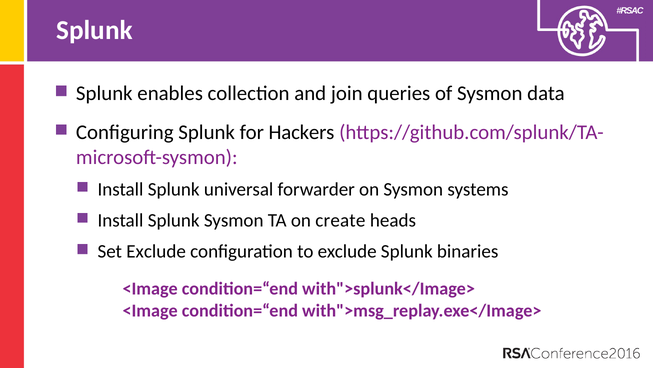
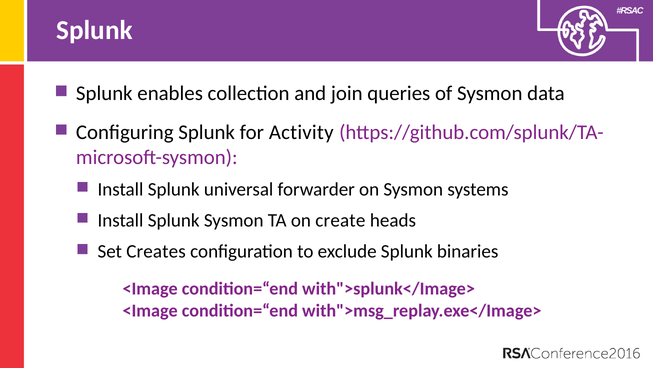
Hackers: Hackers -> Activity
Set Exclude: Exclude -> Creates
